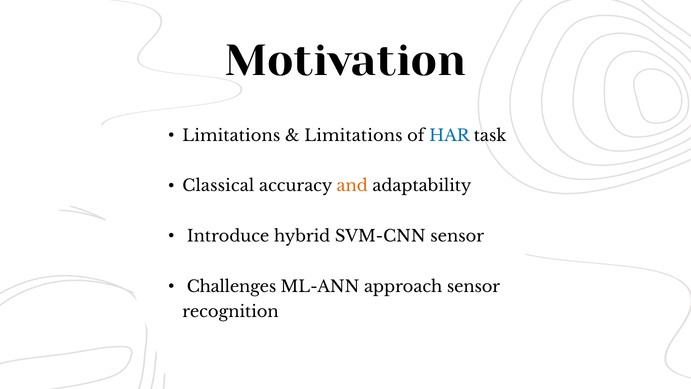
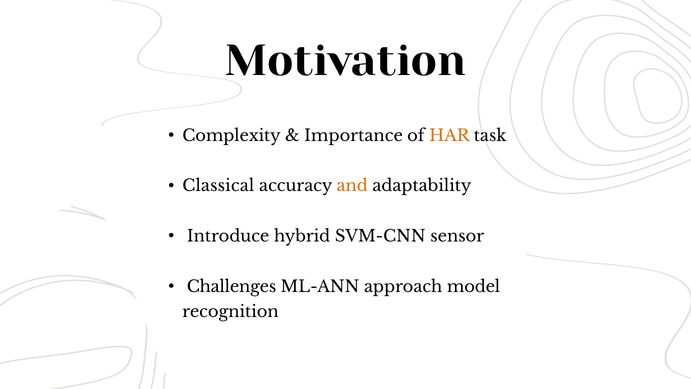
Limitations at (231, 136): Limitations -> Complexity
Limitations at (353, 136): Limitations -> Importance
HAR colour: blue -> orange
approach sensor: sensor -> model
